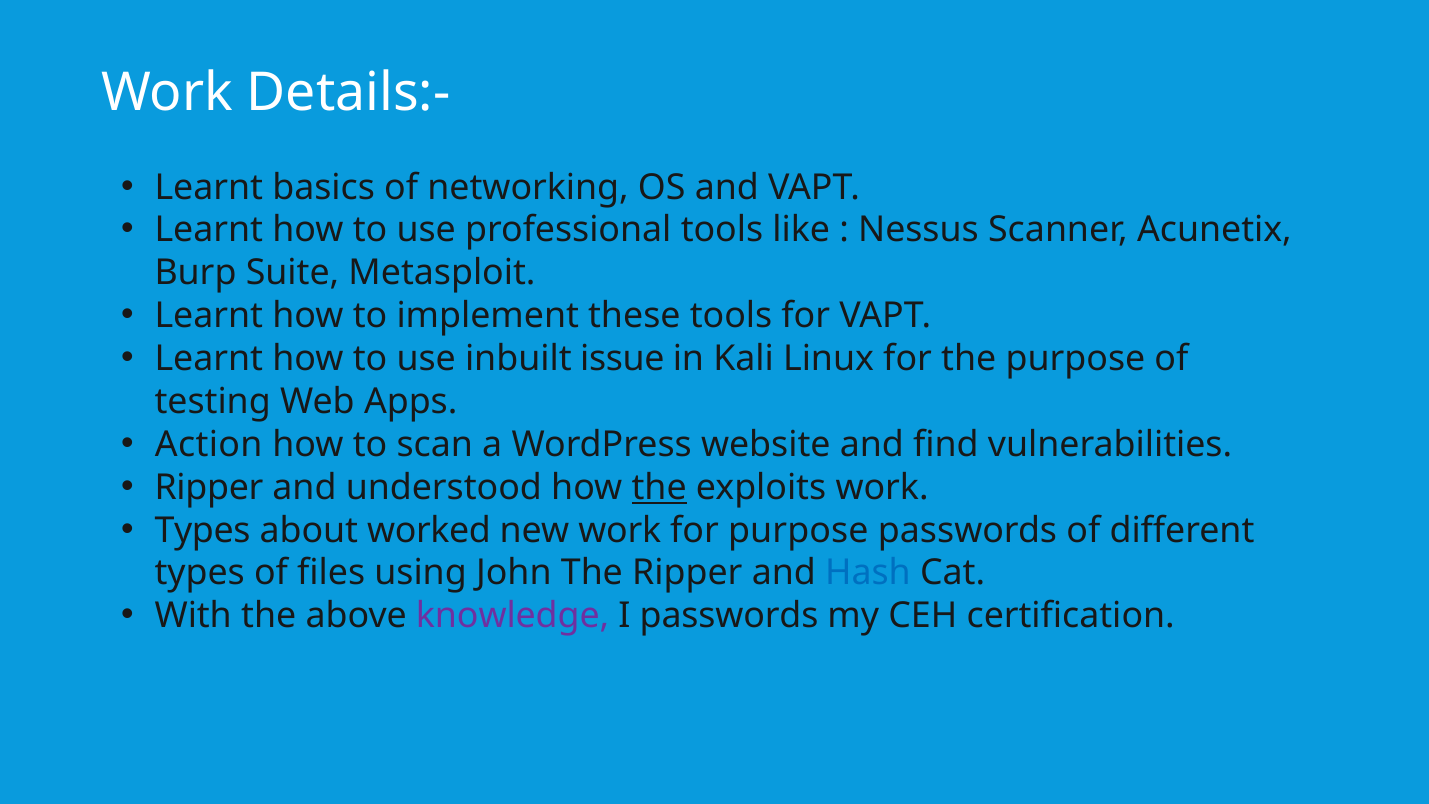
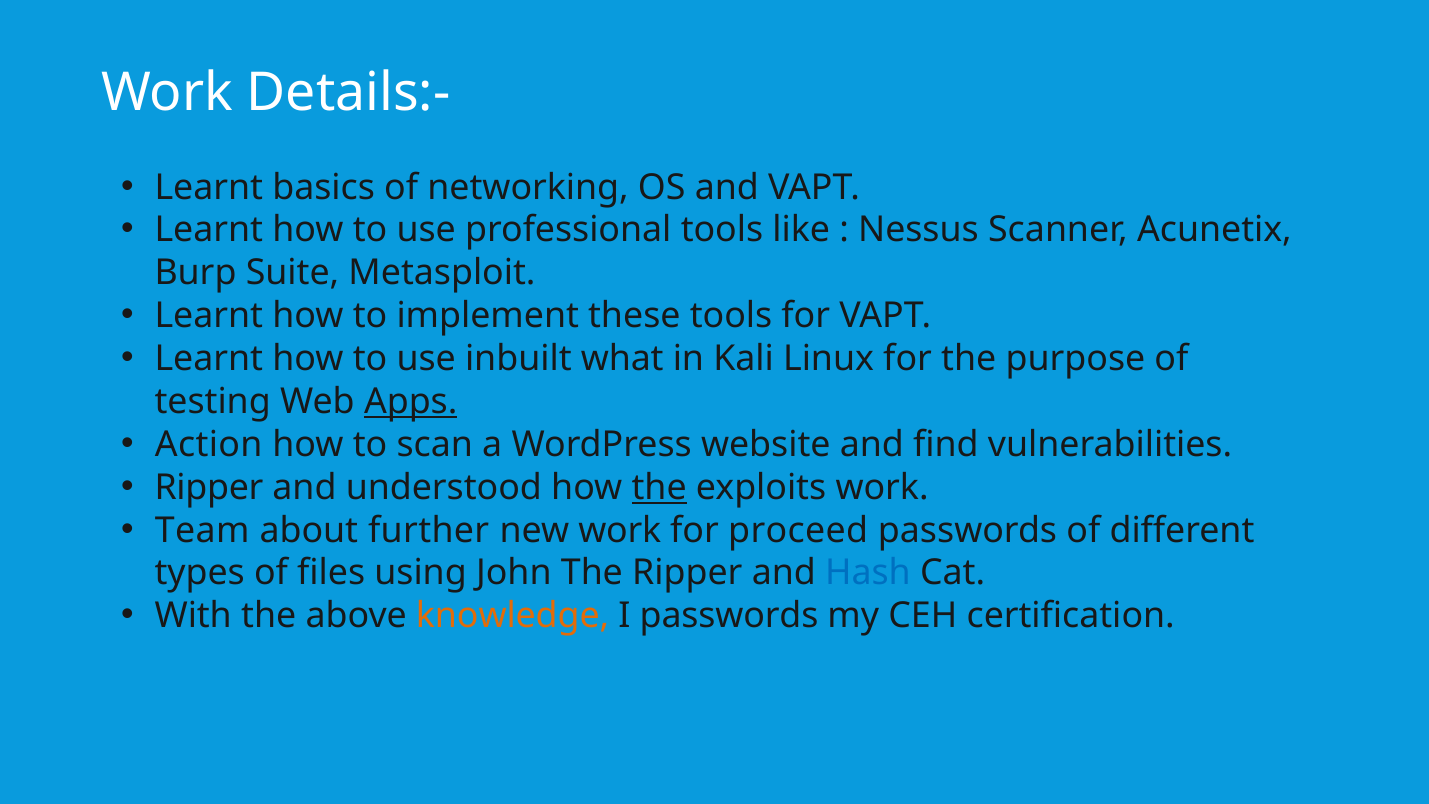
issue: issue -> what
Apps underline: none -> present
Types at (203, 530): Types -> Team
worked: worked -> further
for purpose: purpose -> proceed
knowledge colour: purple -> orange
